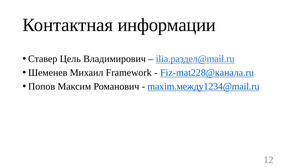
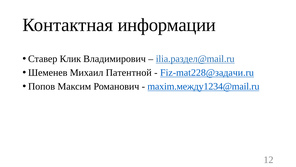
Цель: Цель -> Клик
Framework: Framework -> Патентной
Fiz-mat228@канала.ru: Fiz-mat228@канала.ru -> Fiz-mat228@задачи.ru
